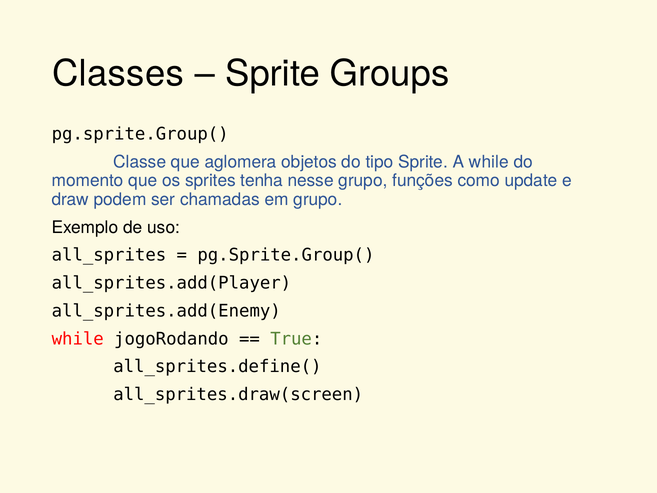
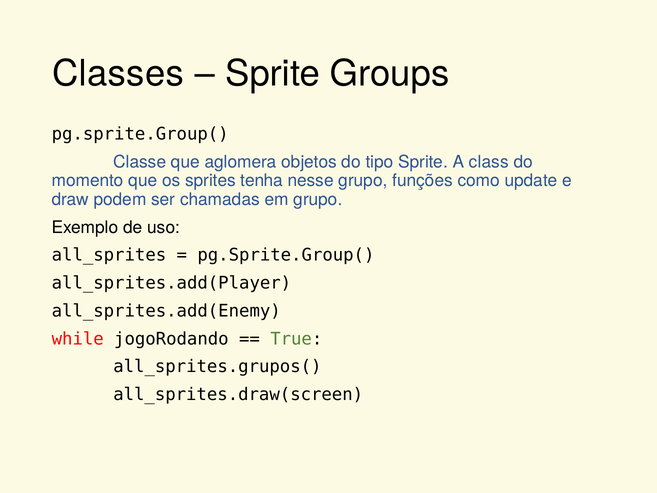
A while: while -> class
all_sprites.define(: all_sprites.define( -> all_sprites.grupos(
